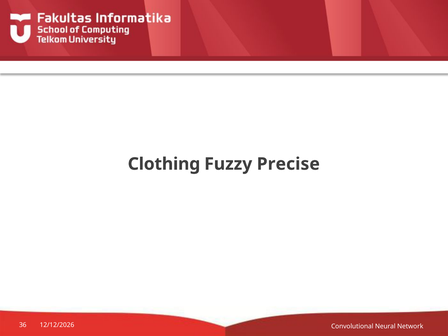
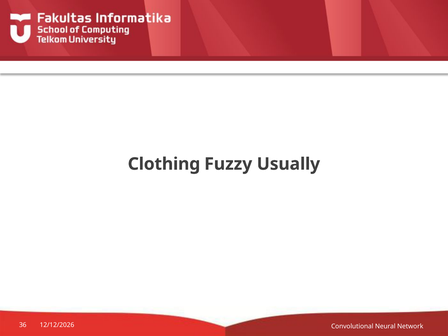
Precise: Precise -> Usually
